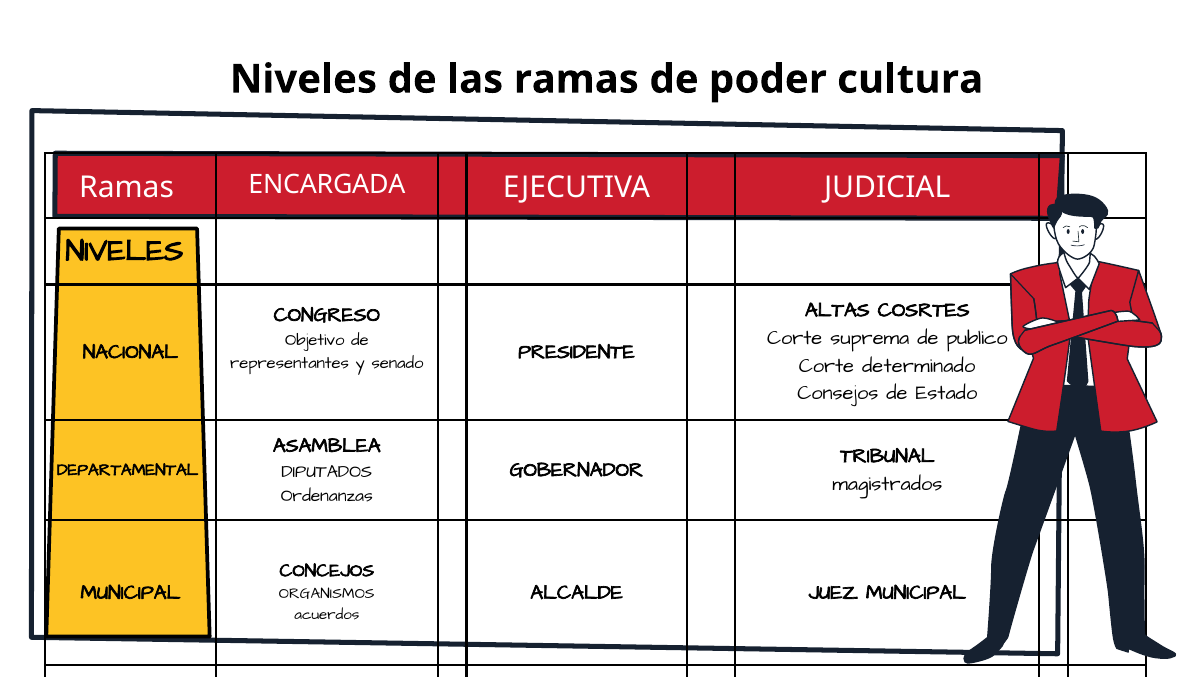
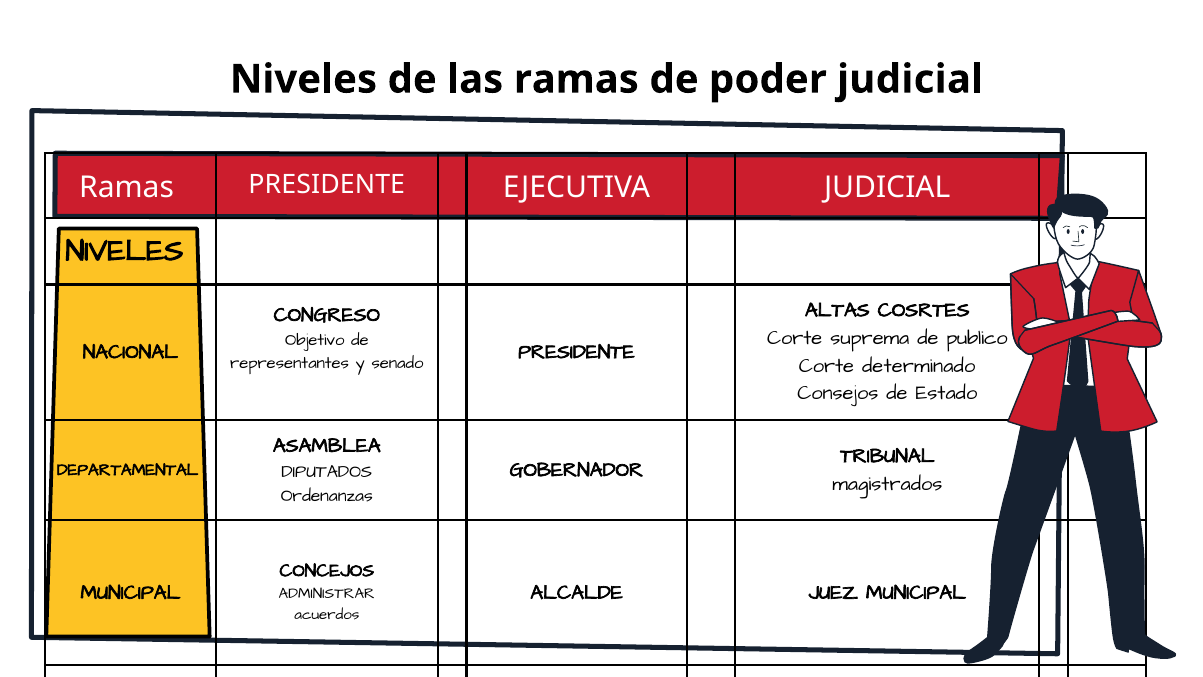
poder cultura: cultura -> judicial
Ramas ENCARGADA: ENCARGADA -> PRESIDENTE
ORGANISMOS: ORGANISMOS -> ADMINISTRAR
